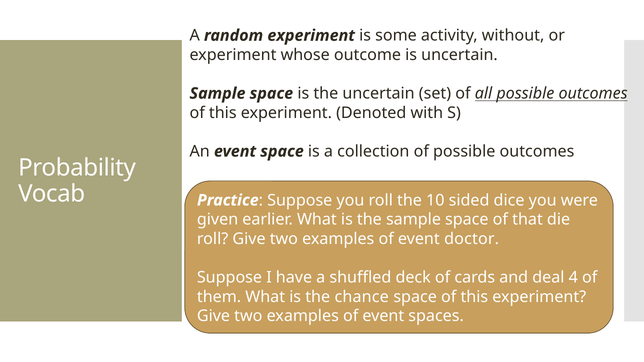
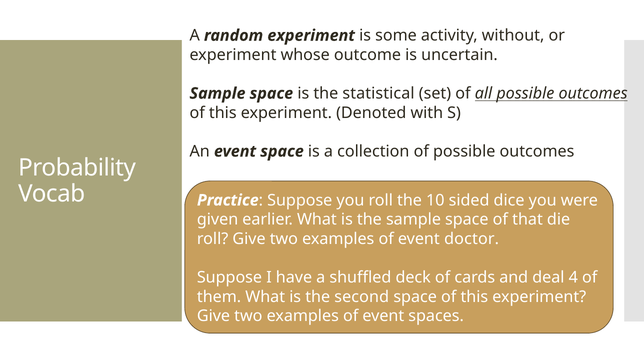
the uncertain: uncertain -> statistical
chance: chance -> second
